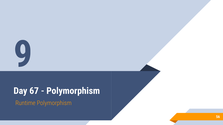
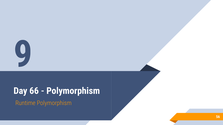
67: 67 -> 66
